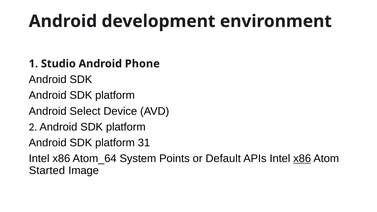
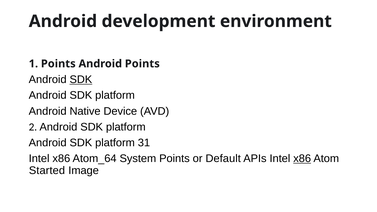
1 Studio: Studio -> Points
Android Phone: Phone -> Points
SDK at (81, 80) underline: none -> present
Select: Select -> Native
